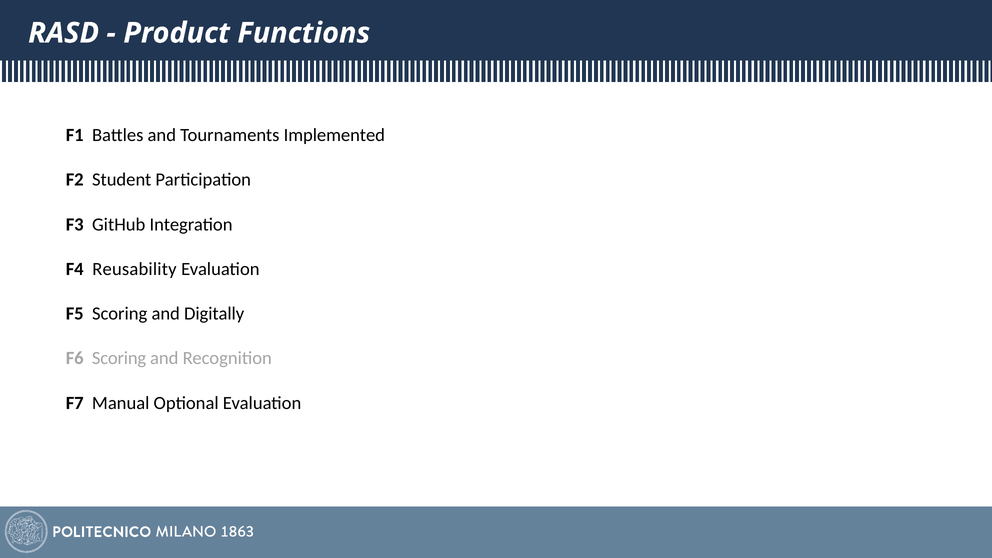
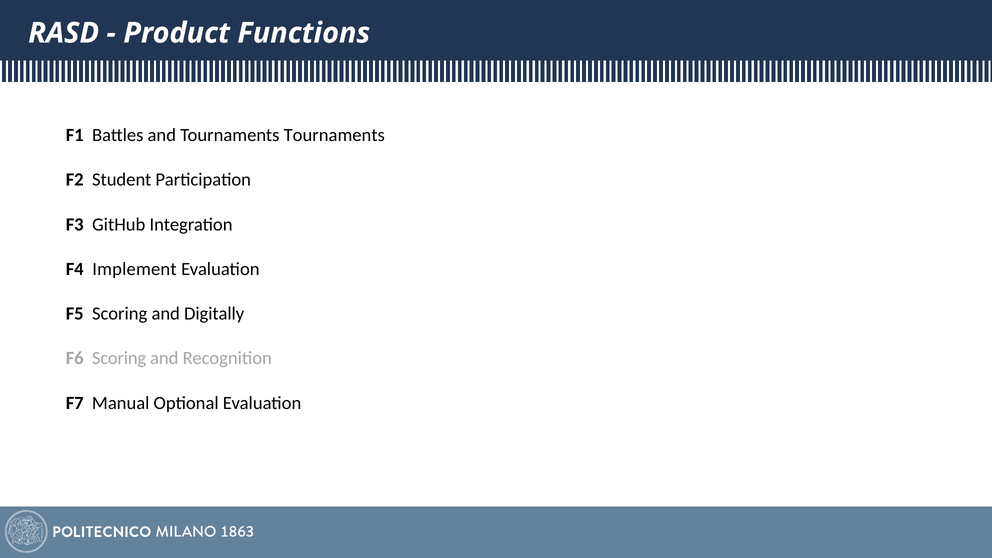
Tournaments Implemented: Implemented -> Tournaments
Reusability: Reusability -> Implement
